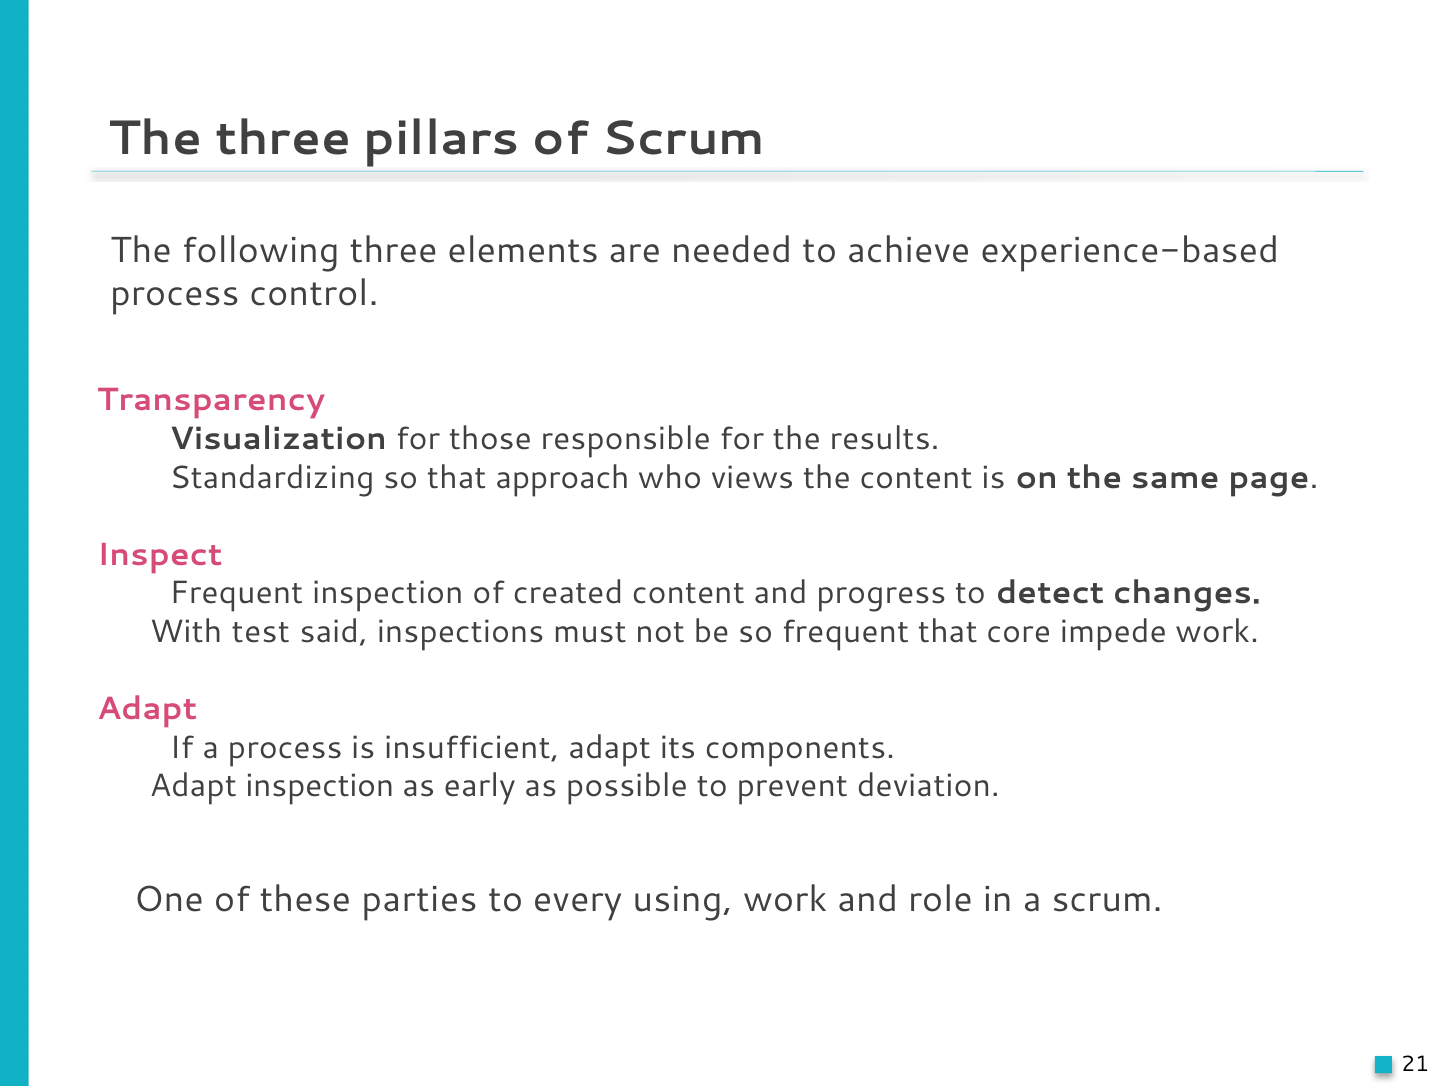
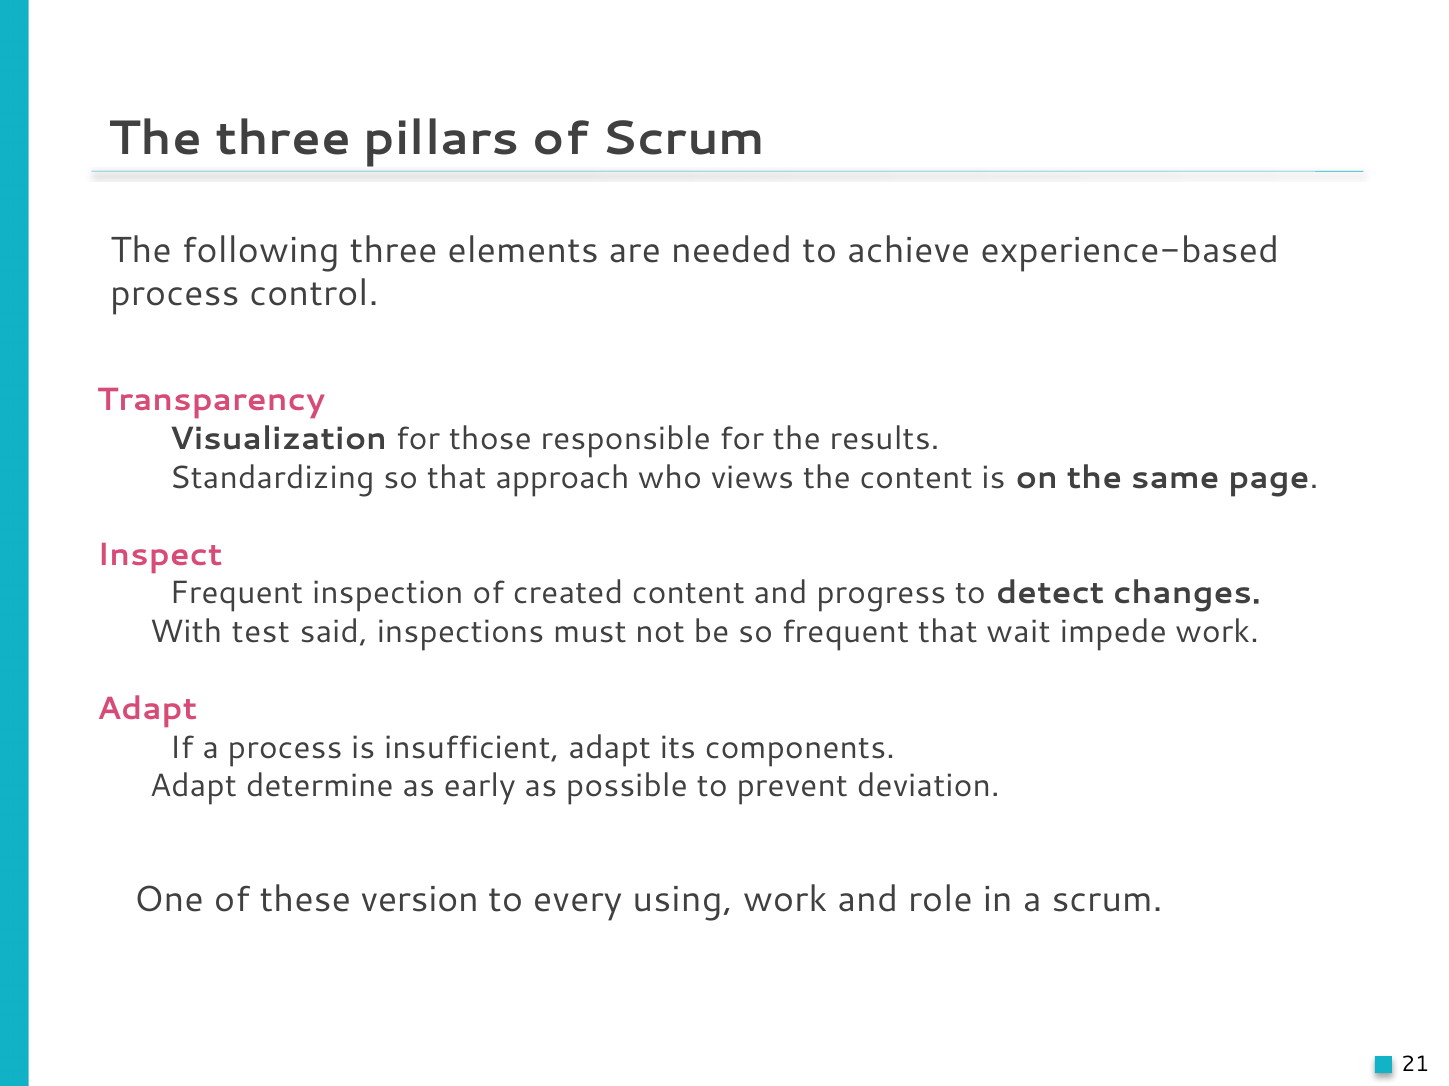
core: core -> wait
Adapt inspection: inspection -> determine
parties: parties -> version
